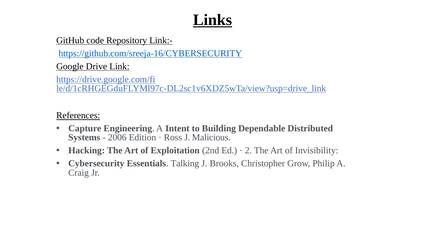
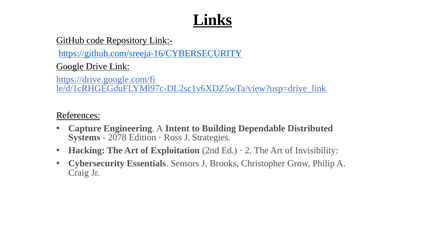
2006: 2006 -> 2078
Malicious: Malicious -> Strategies
Talking: Talking -> Sensors
